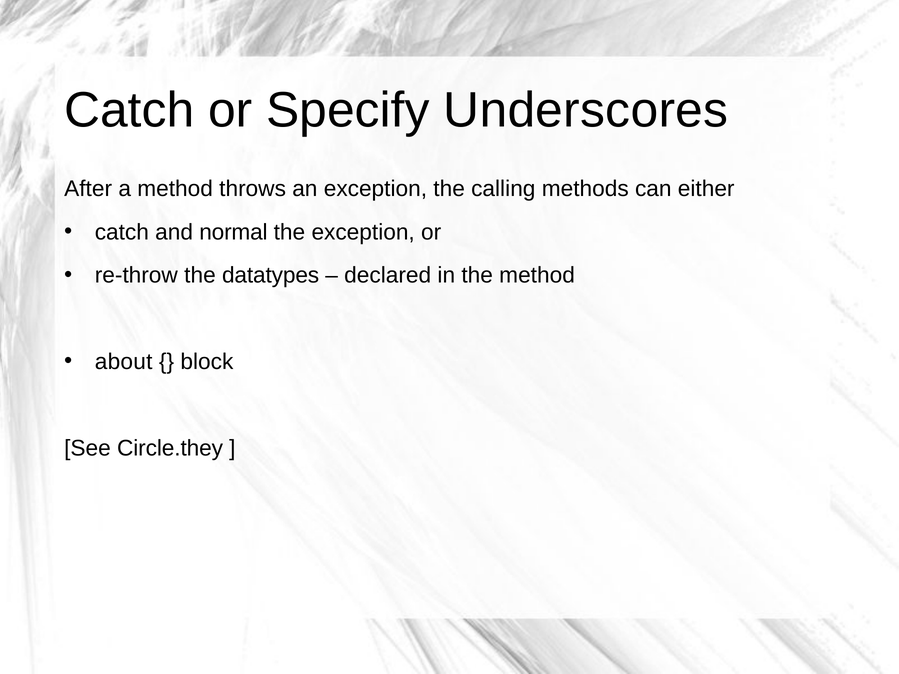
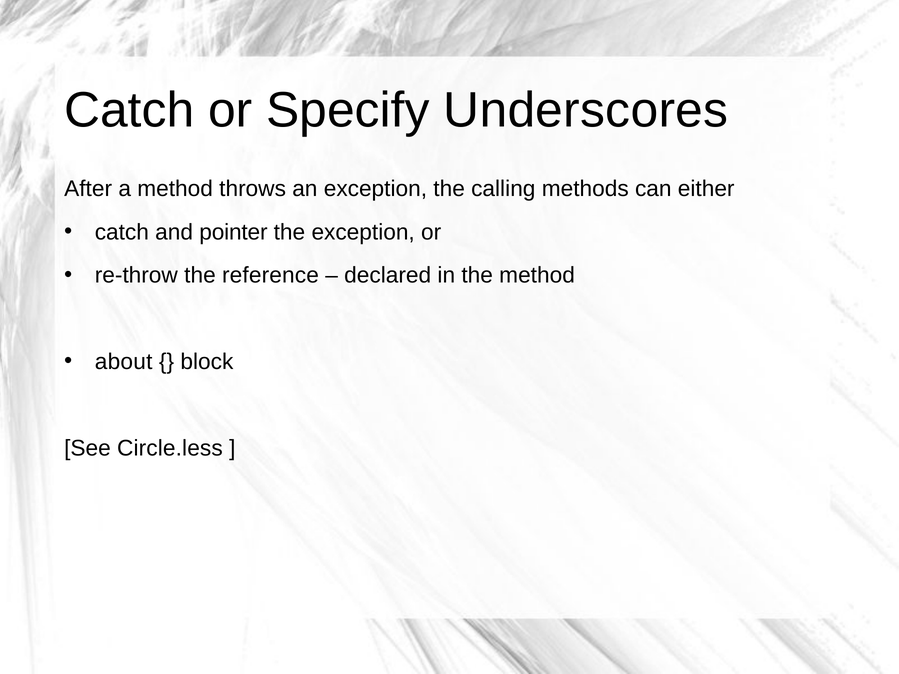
normal: normal -> pointer
datatypes: datatypes -> reference
Circle.they: Circle.they -> Circle.less
